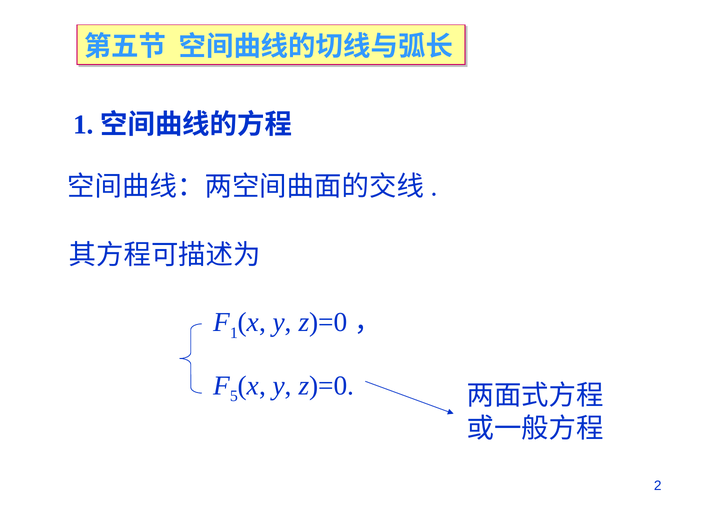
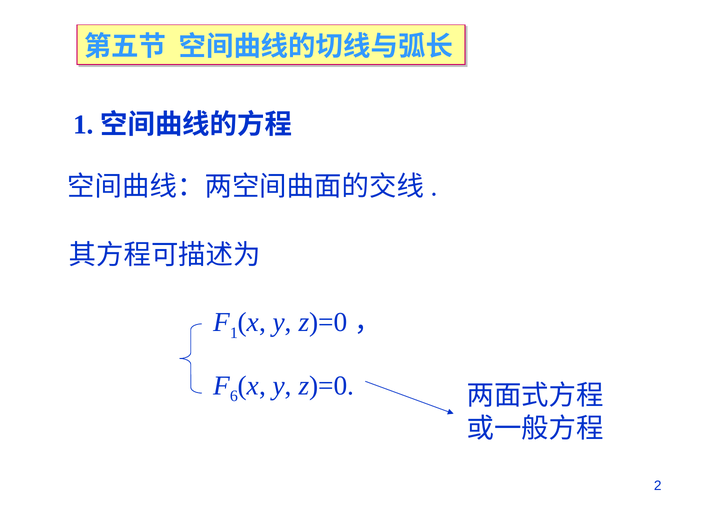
5: 5 -> 6
